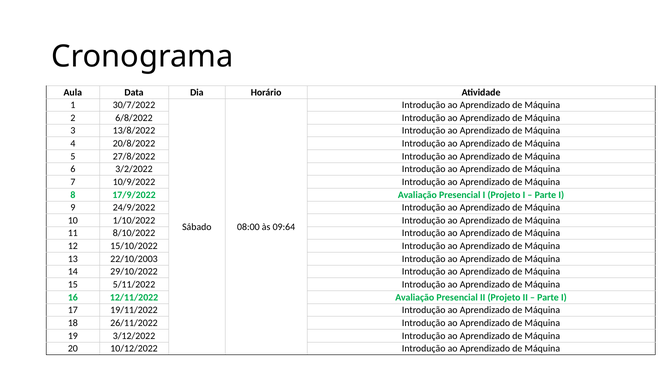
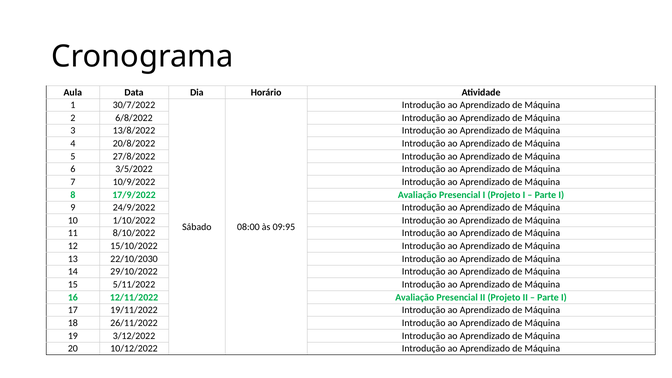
3/2/2022: 3/2/2022 -> 3/5/2022
09:64: 09:64 -> 09:95
22/10/2003: 22/10/2003 -> 22/10/2030
